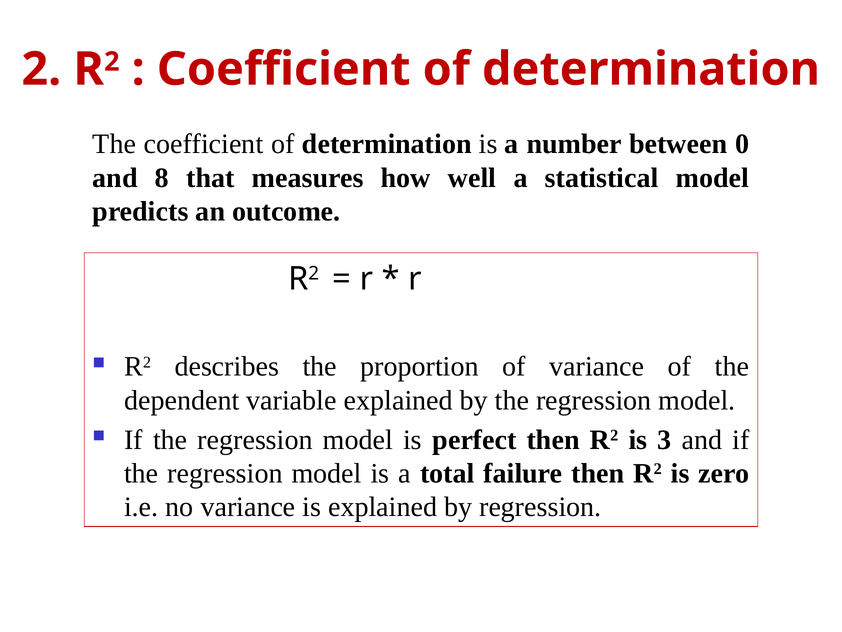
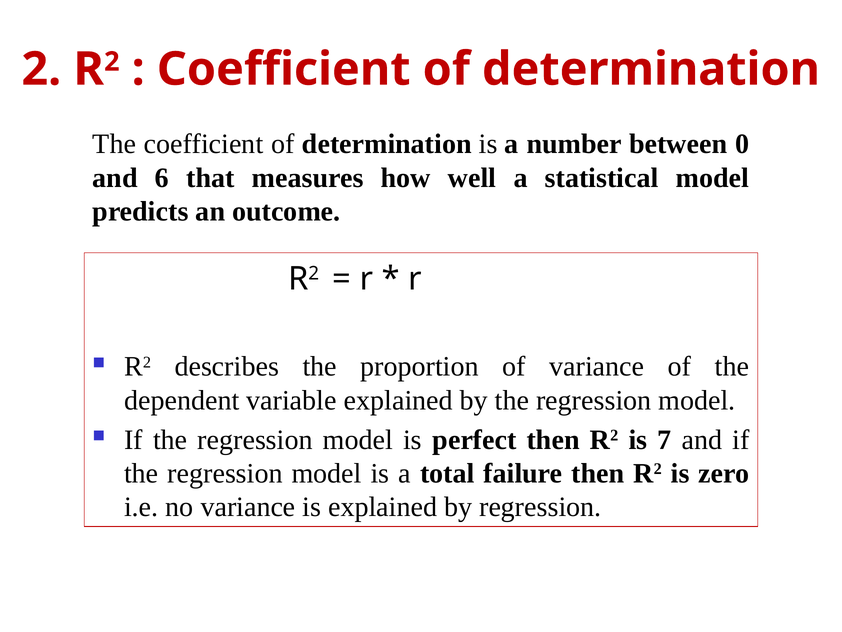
8: 8 -> 6
3: 3 -> 7
